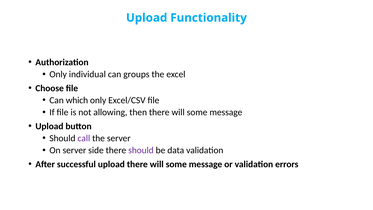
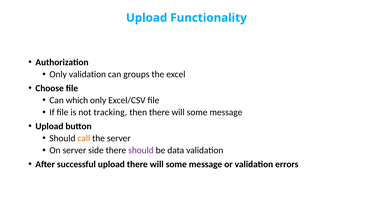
Only individual: individual -> validation
allowing: allowing -> tracking
call colour: purple -> orange
